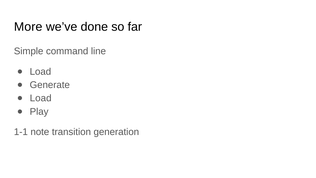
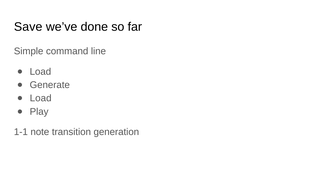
More: More -> Save
